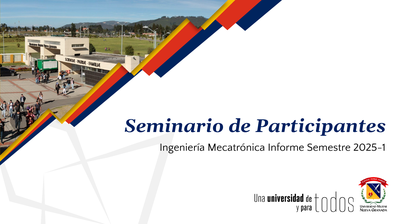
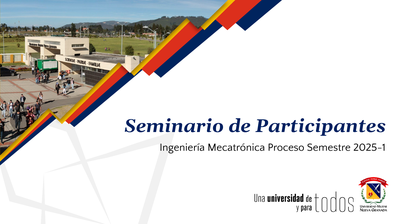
Informe: Informe -> Proceso
